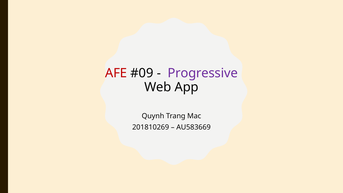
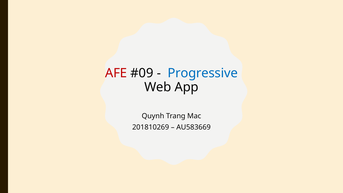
Progressive colour: purple -> blue
